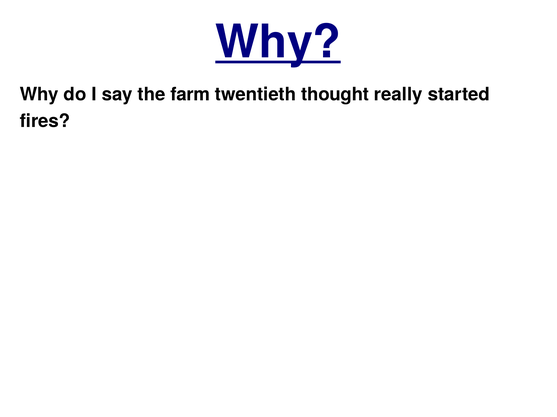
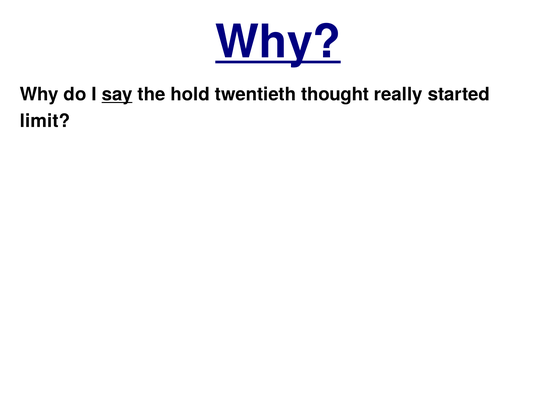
say underline: none -> present
farm: farm -> hold
fires: fires -> limit
